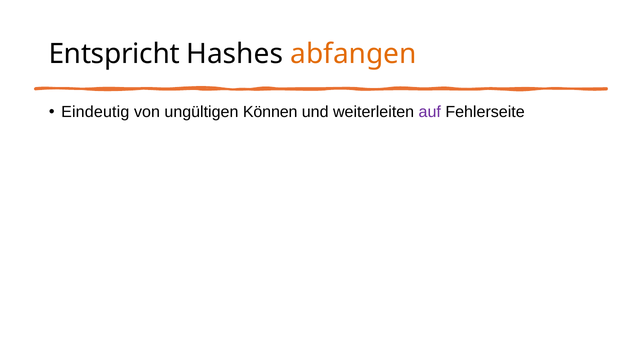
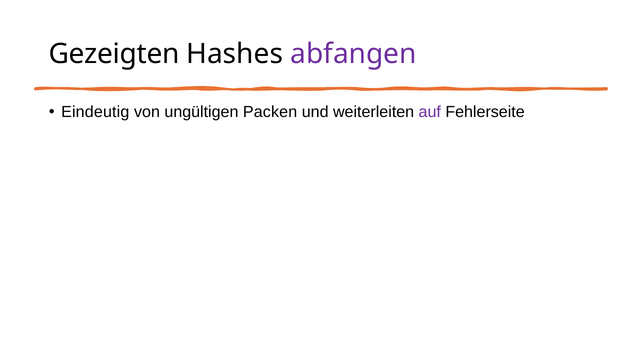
Entspricht: Entspricht -> Gezeigten
abfangen colour: orange -> purple
Können: Können -> Packen
